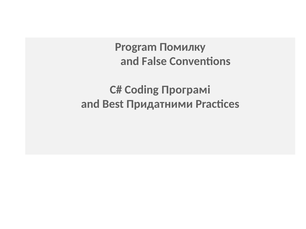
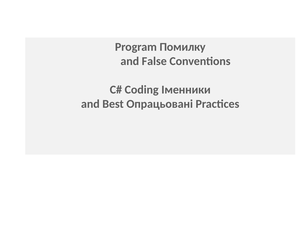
Програмі: Програмі -> Іменники
Придатними: Придатними -> Опрацьовані
